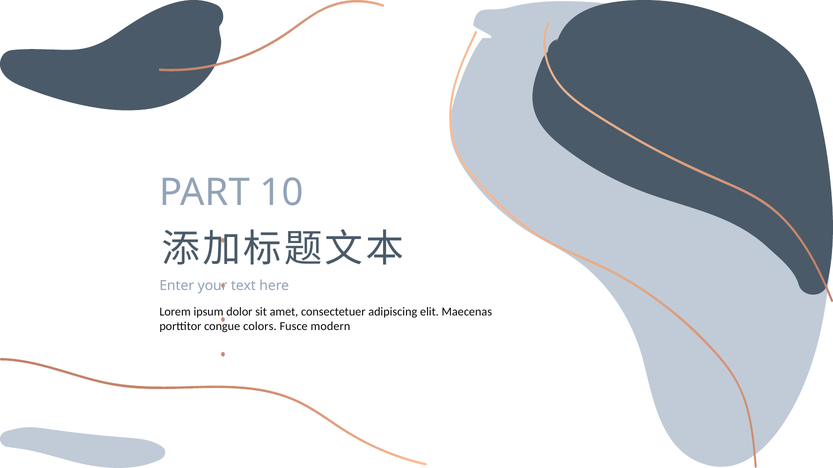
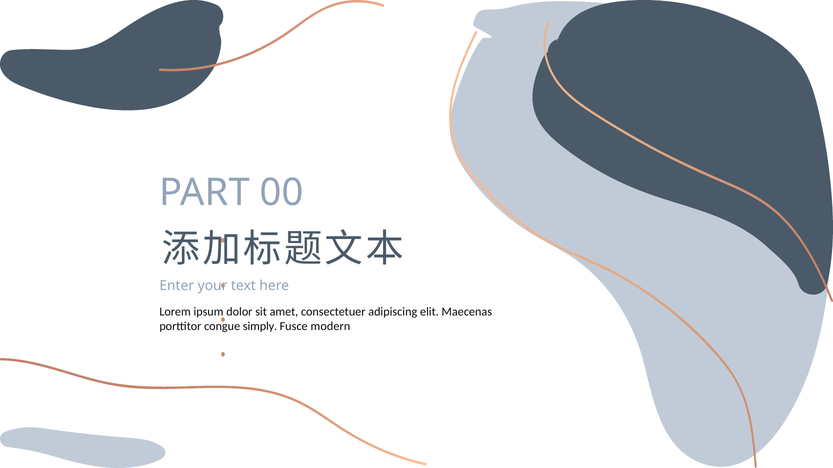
10: 10 -> 00
colors: colors -> simply
